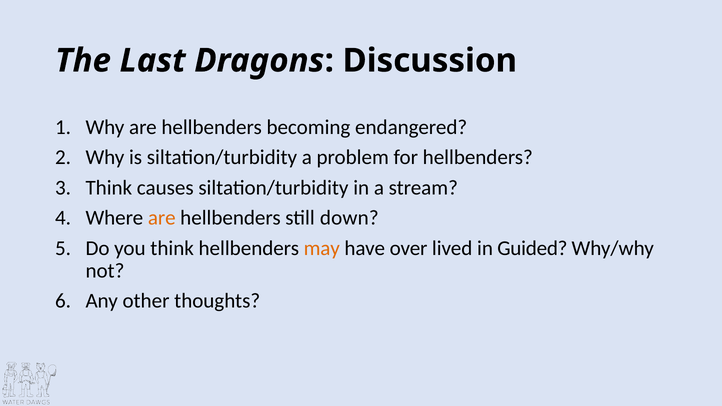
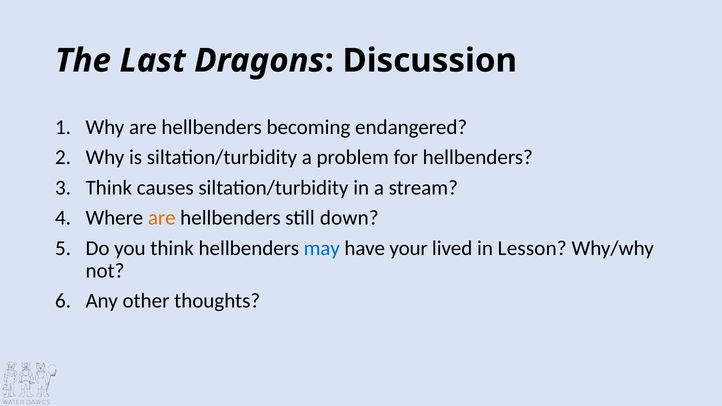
may colour: orange -> blue
over: over -> your
Guided: Guided -> Lesson
